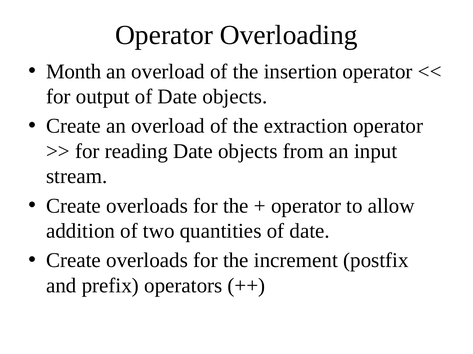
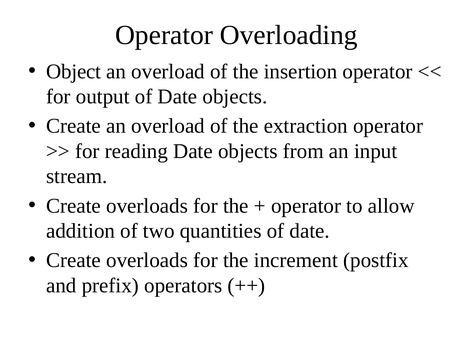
Month: Month -> Object
